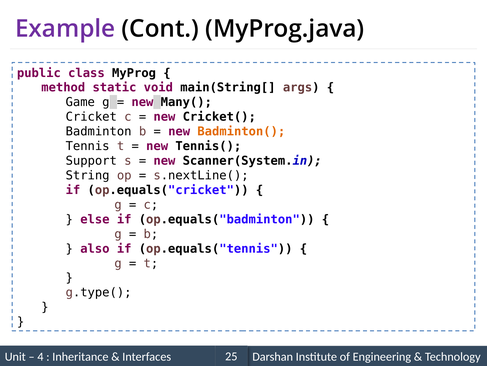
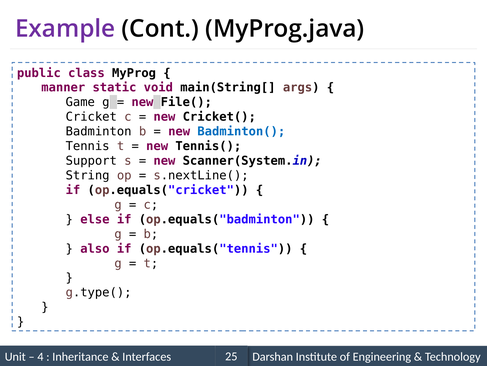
method: method -> manner
Many(: Many( -> File(
Badminton( colour: orange -> blue
